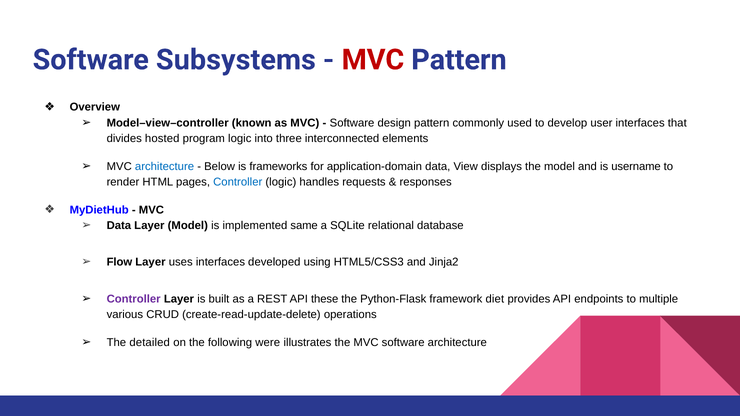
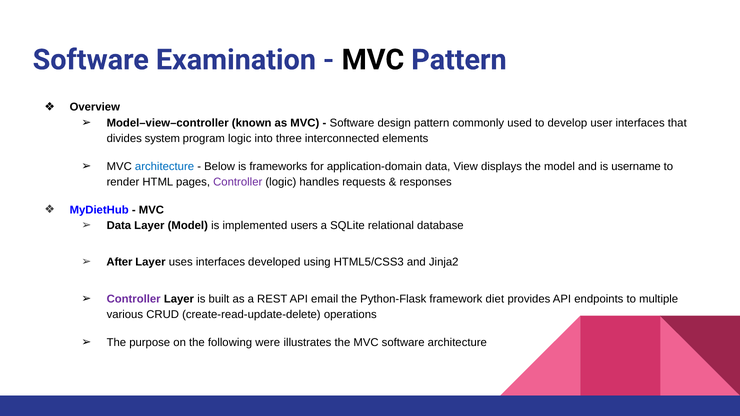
Subsystems: Subsystems -> Examination
MVC at (373, 60) colour: red -> black
hosted: hosted -> system
Controller at (238, 182) colour: blue -> purple
same: same -> users
Flow: Flow -> After
these: these -> email
detailed: detailed -> purpose
